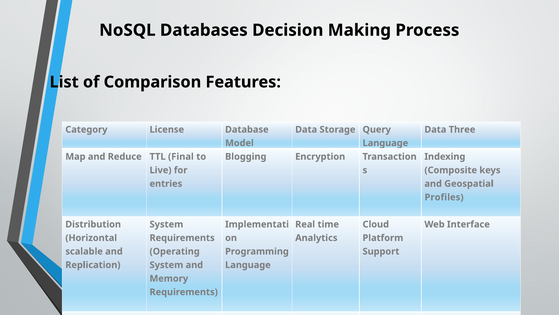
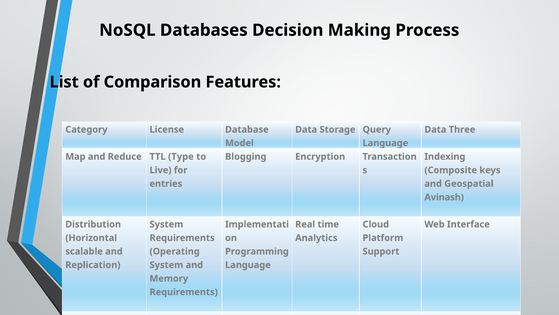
Final: Final -> Type
Profiles: Profiles -> Avinash
